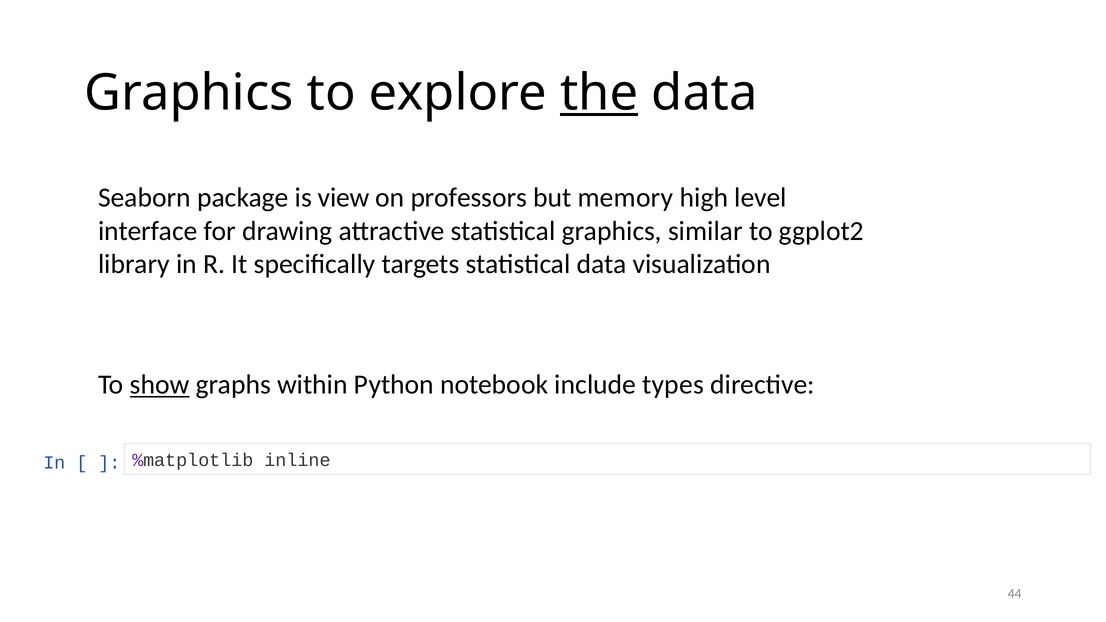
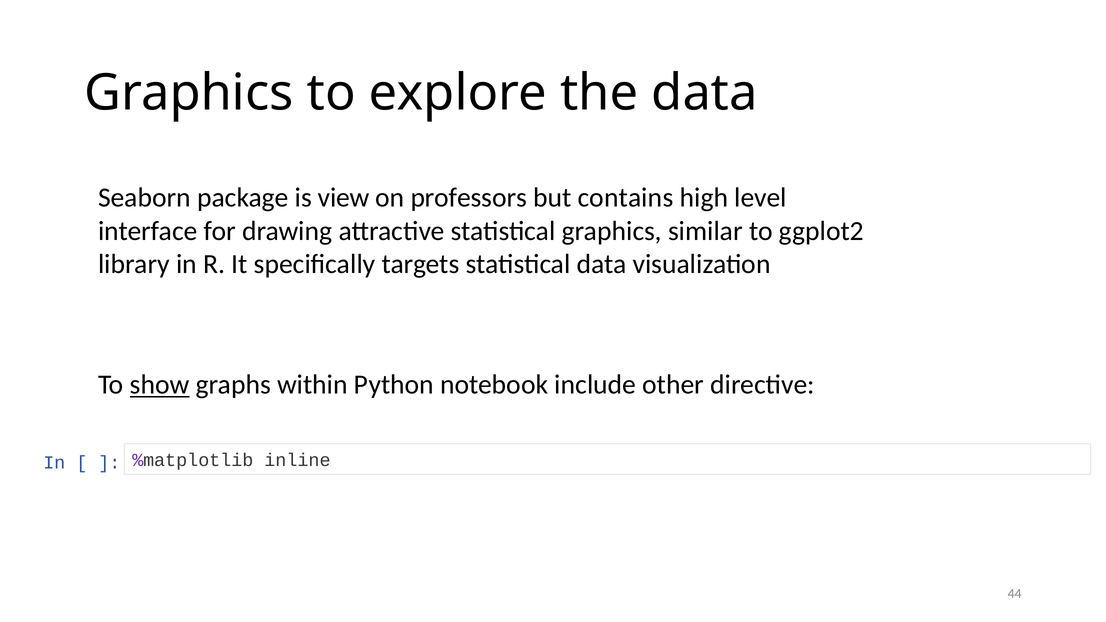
the underline: present -> none
memory: memory -> contains
types: types -> other
